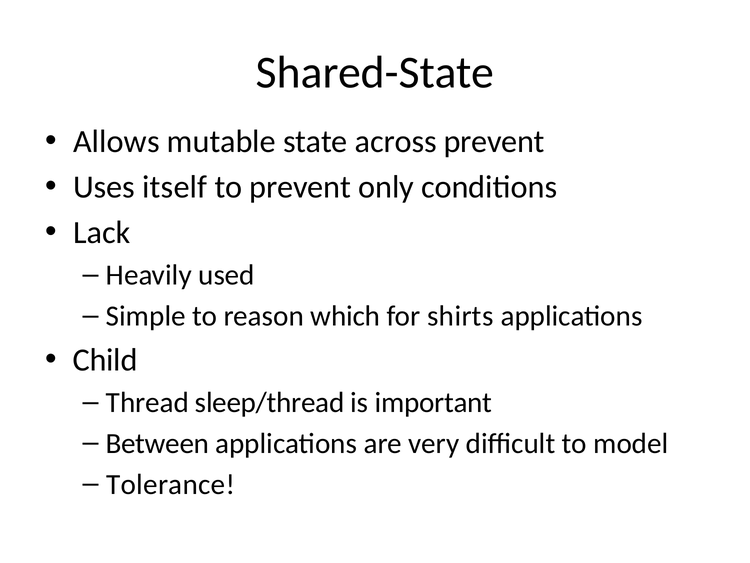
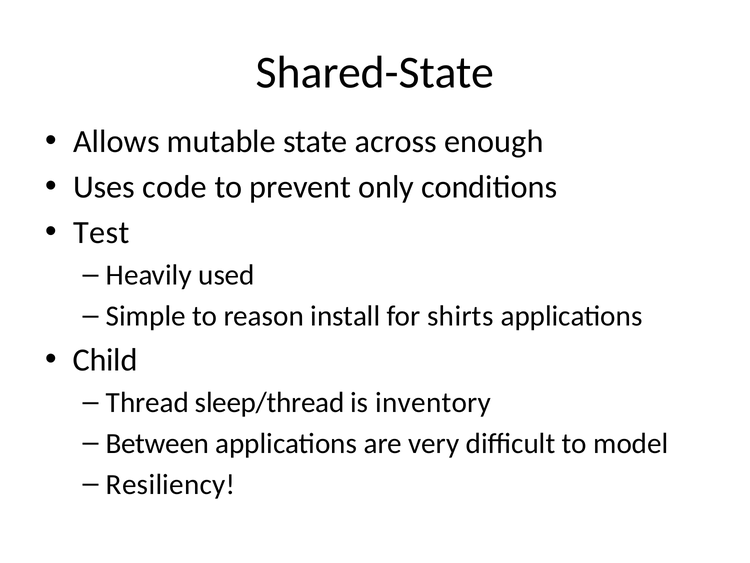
across prevent: prevent -> enough
itself: itself -> code
Lack: Lack -> Test
which: which -> install
important: important -> inventory
Tolerance: Tolerance -> Resiliency
